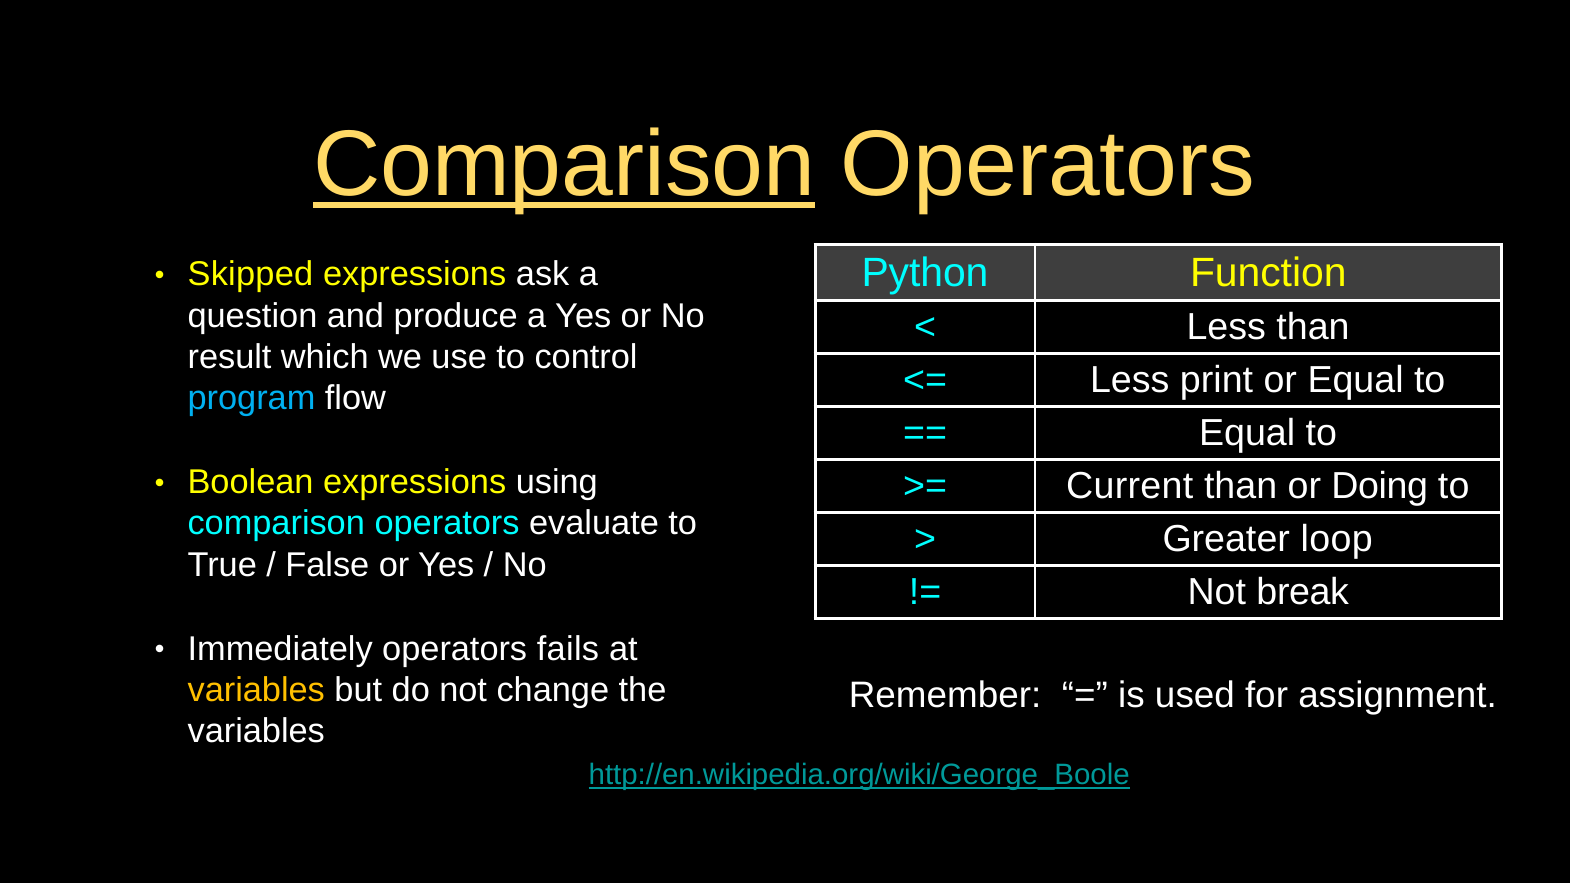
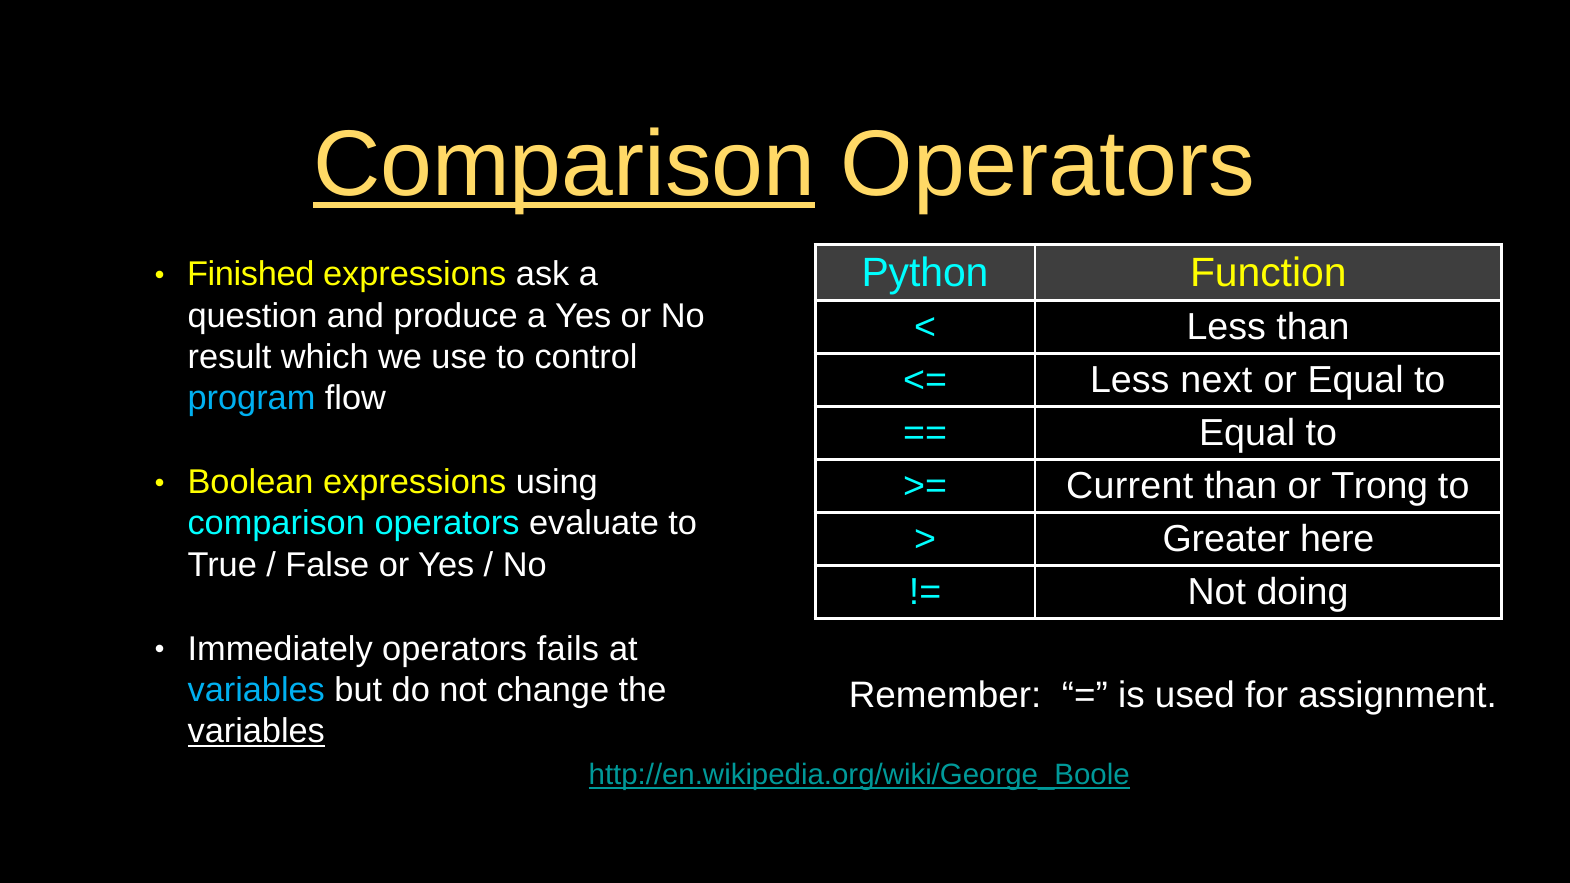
Skipped: Skipped -> Finished
print: print -> next
Doing: Doing -> Trong
loop: loop -> here
break: break -> doing
variables at (256, 690) colour: yellow -> light blue
variables at (256, 731) underline: none -> present
